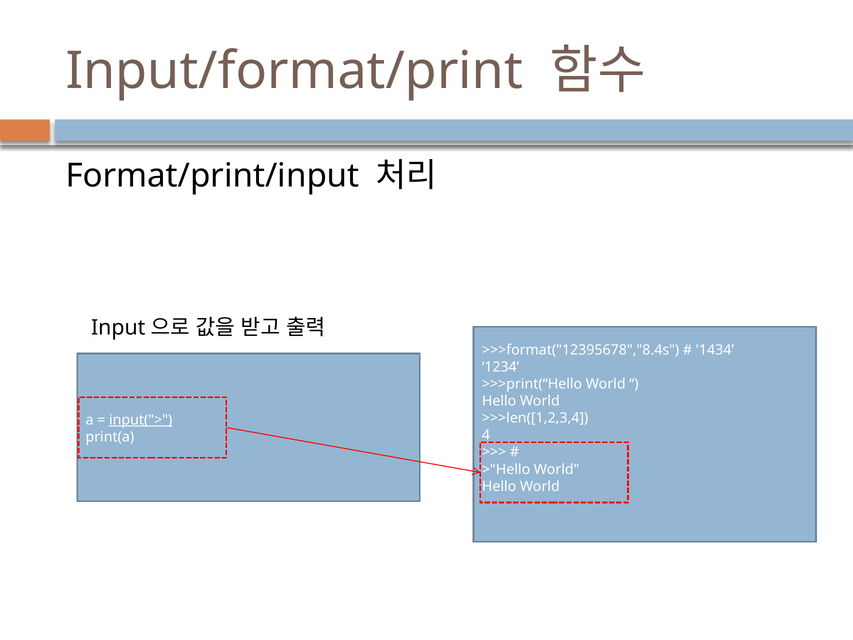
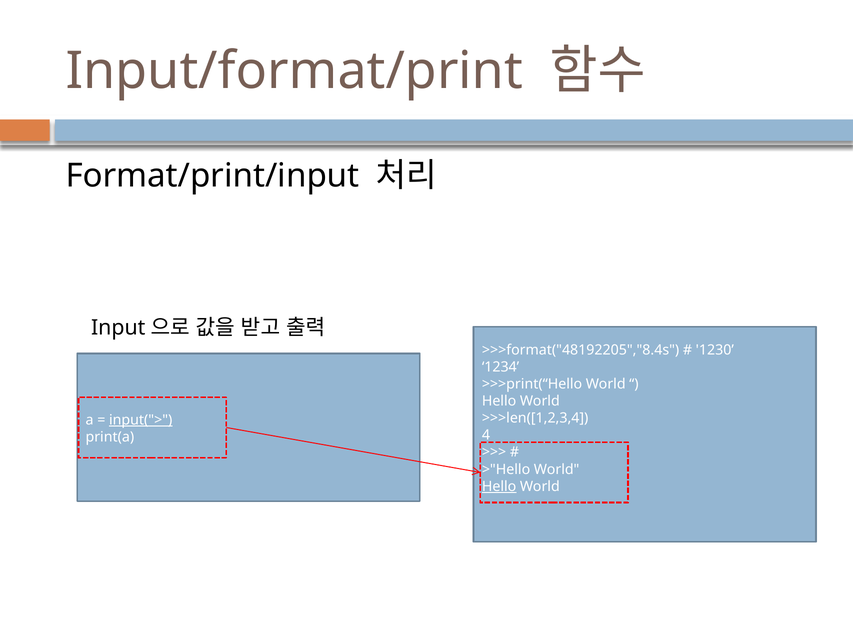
>>>format("12395678","8.4s: >>>format("12395678","8.4s -> >>>format("48192205","8.4s
1434: 1434 -> 1230
Hello at (499, 486) underline: none -> present
